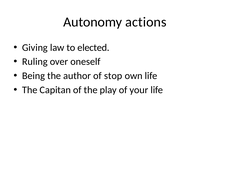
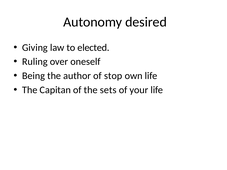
actions: actions -> desired
play: play -> sets
